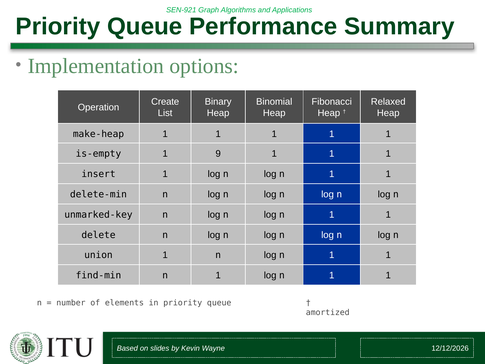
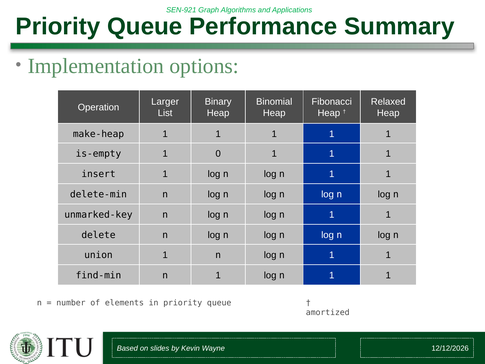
Create: Create -> Larger
9: 9 -> 0
